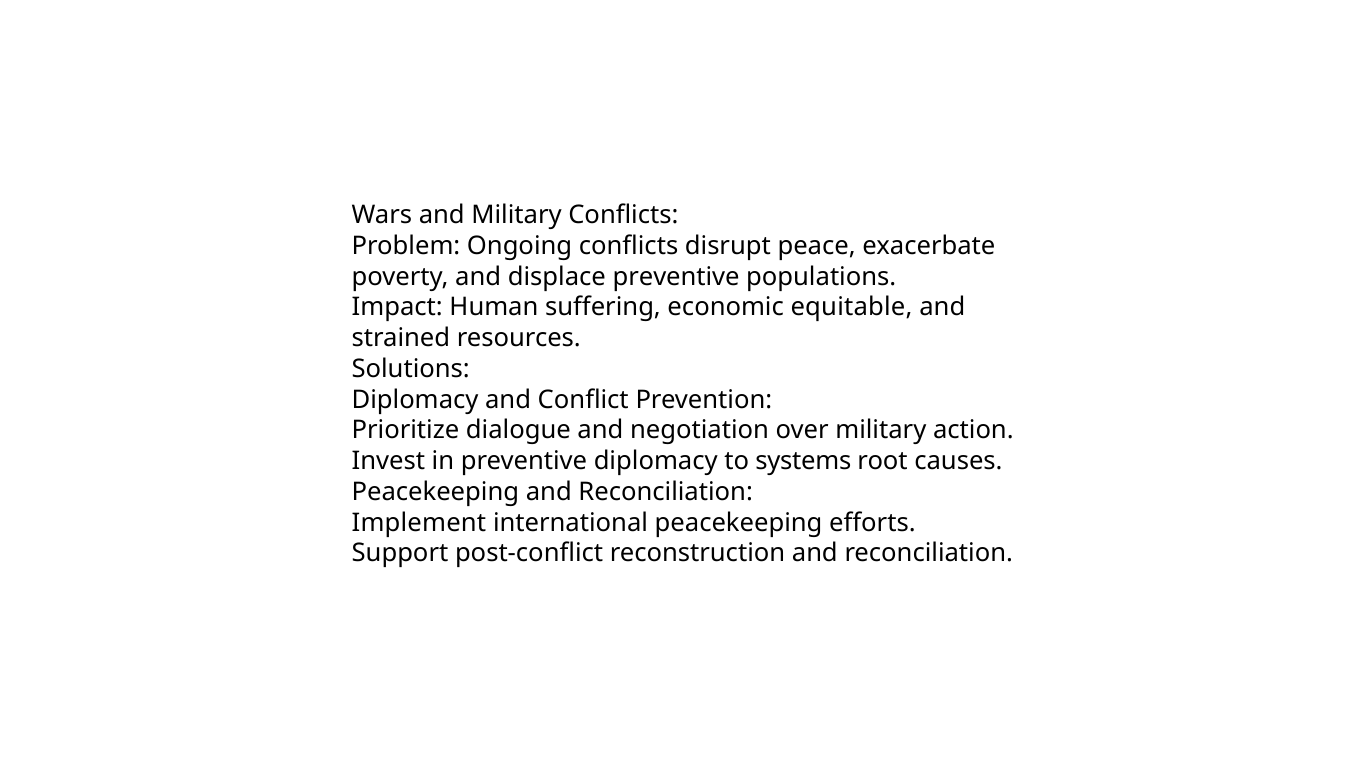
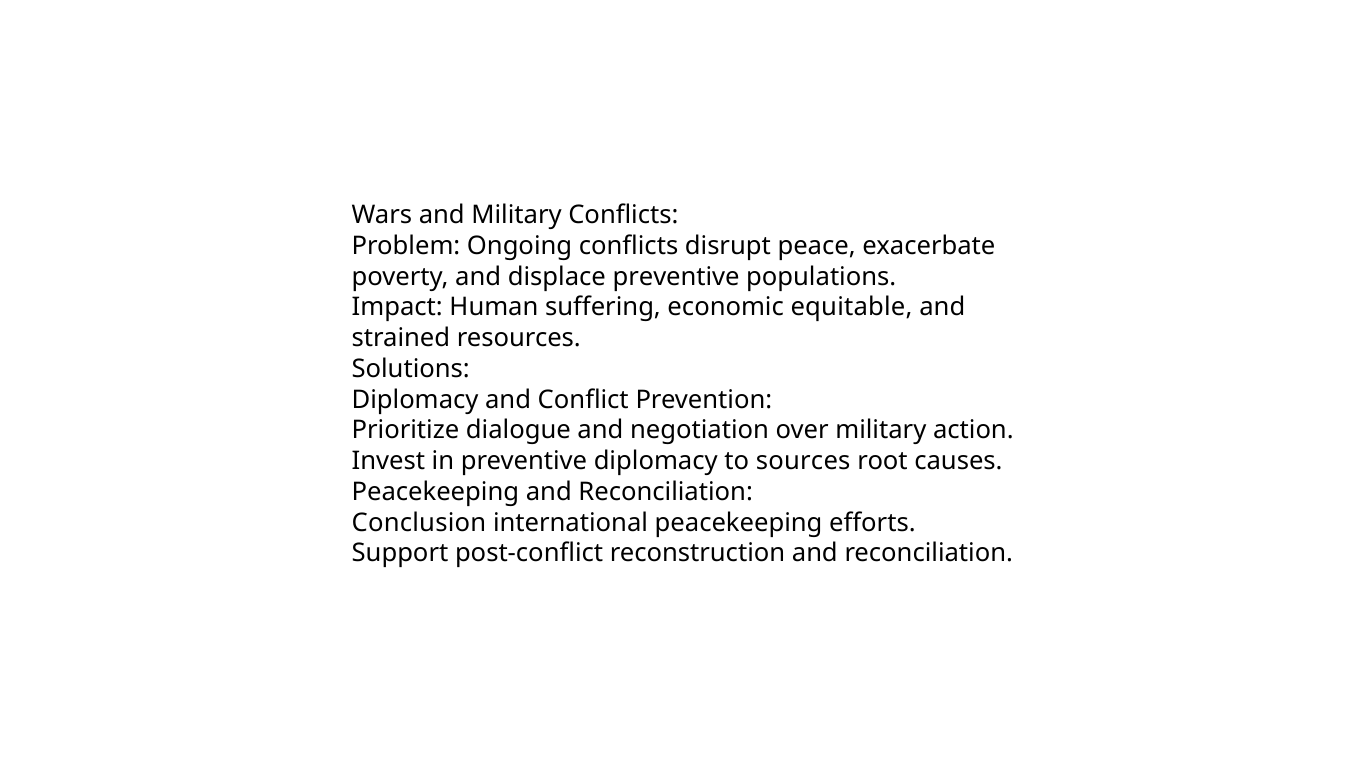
systems: systems -> sources
Implement: Implement -> Conclusion
